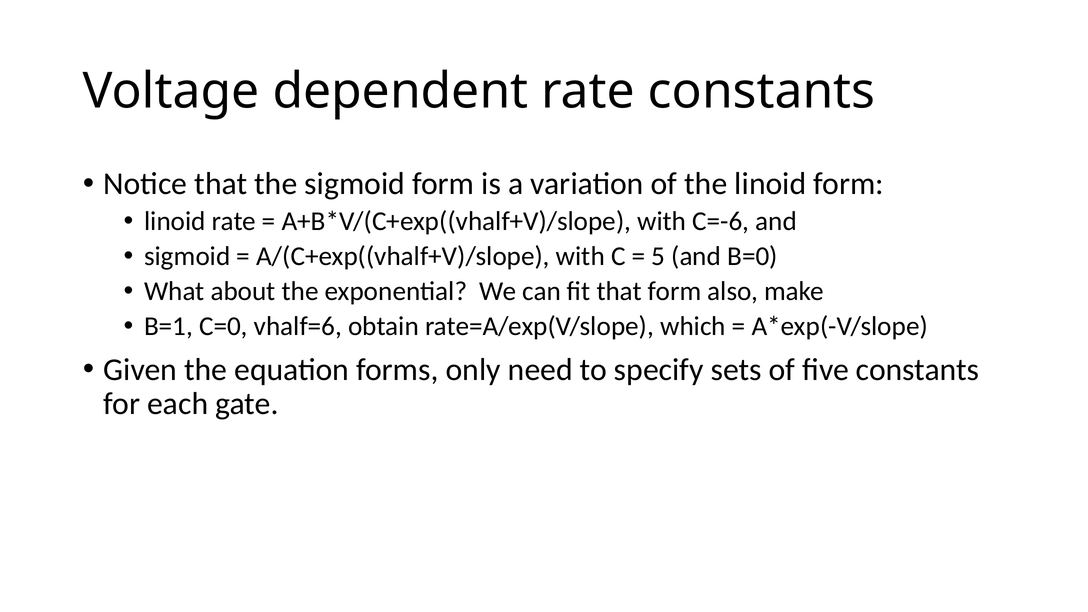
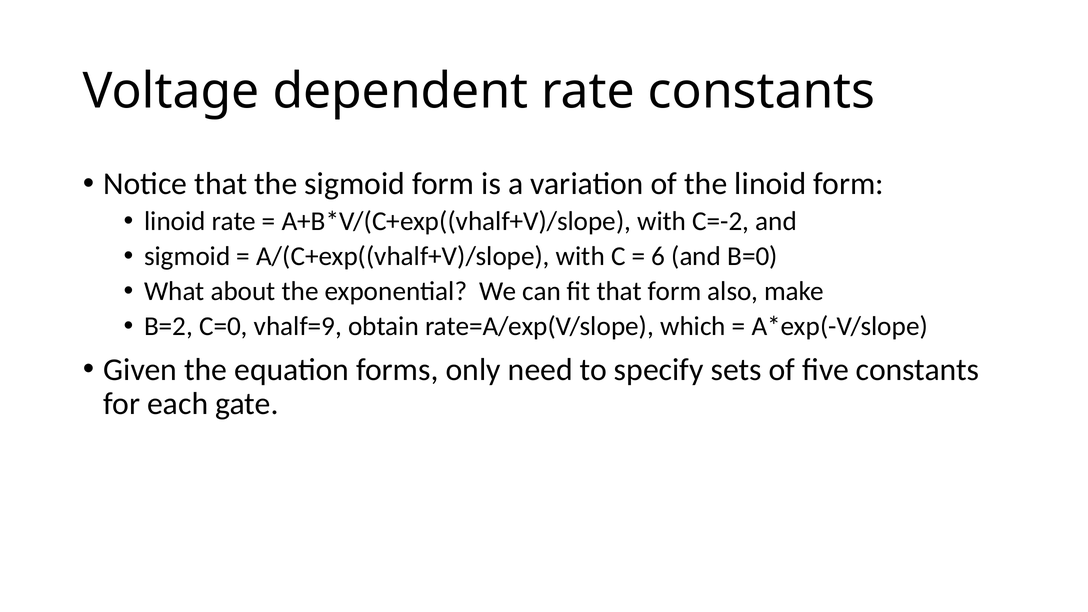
C=-6: C=-6 -> C=-2
5: 5 -> 6
B=1: B=1 -> B=2
vhalf=6: vhalf=6 -> vhalf=9
